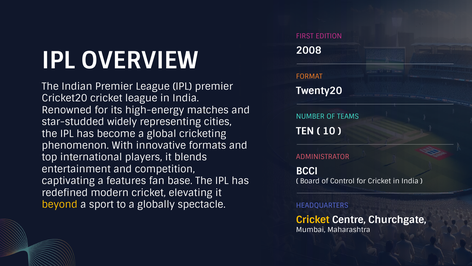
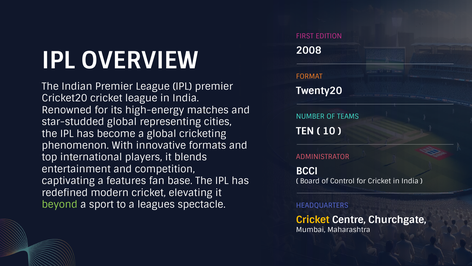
star-studded widely: widely -> global
beyond colour: yellow -> light green
globally: globally -> leagues
